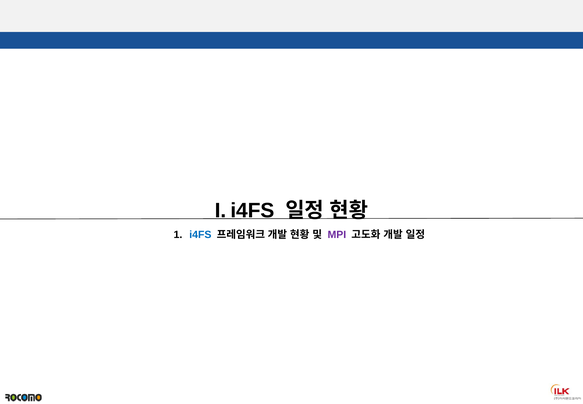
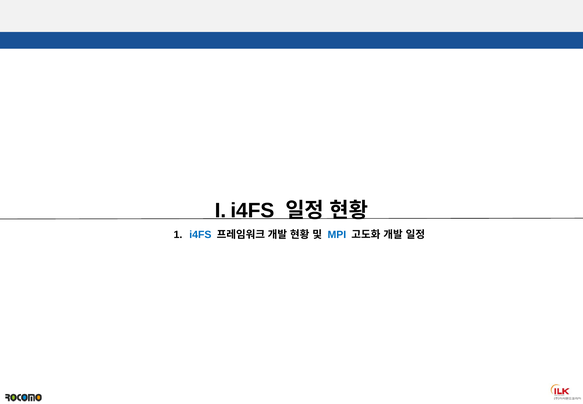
MPI colour: purple -> blue
